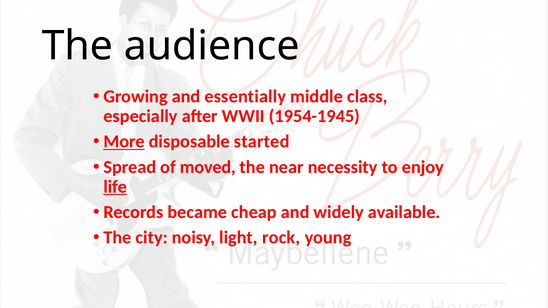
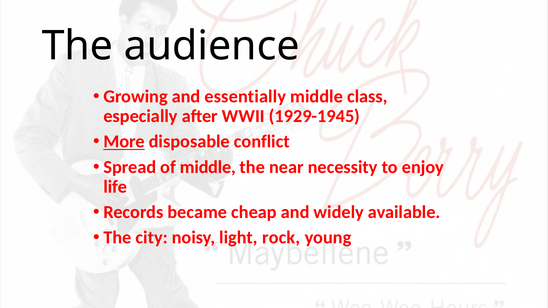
1954-1945: 1954-1945 -> 1929-1945
started: started -> conflict
of moved: moved -> middle
life underline: present -> none
